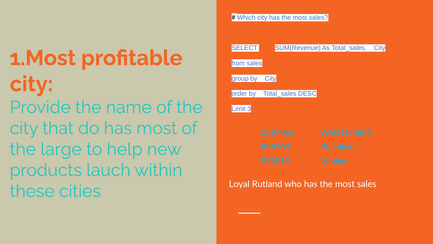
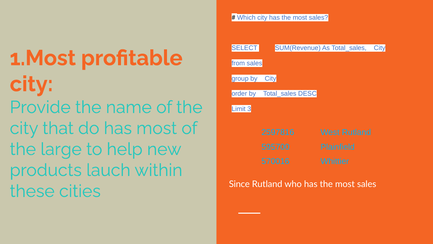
Loyal: Loyal -> Since
